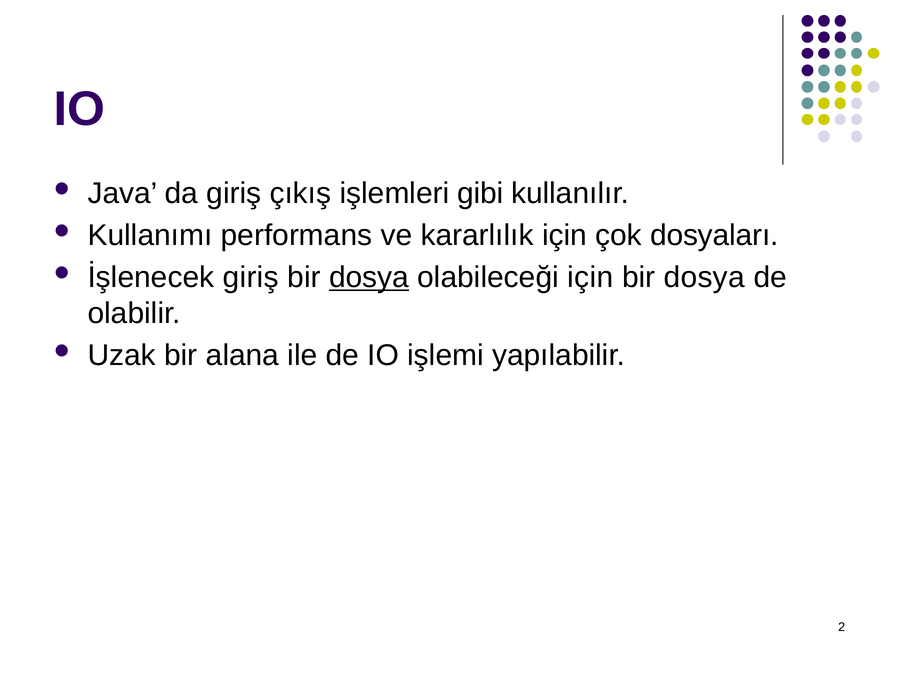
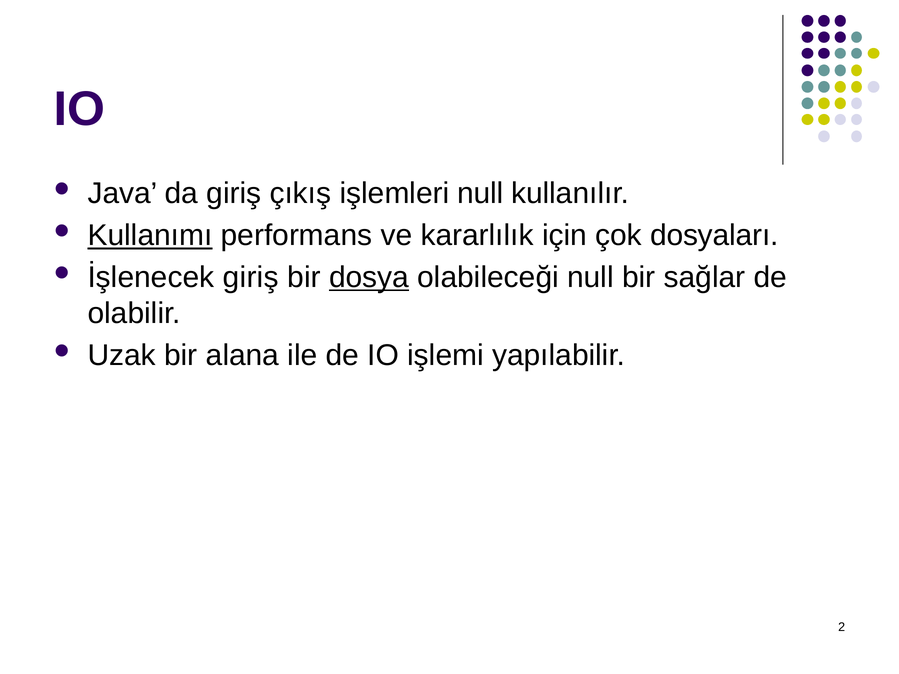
işlemleri gibi: gibi -> null
Kullanımı underline: none -> present
olabileceği için: için -> null
dosya at (704, 278): dosya -> sağlar
